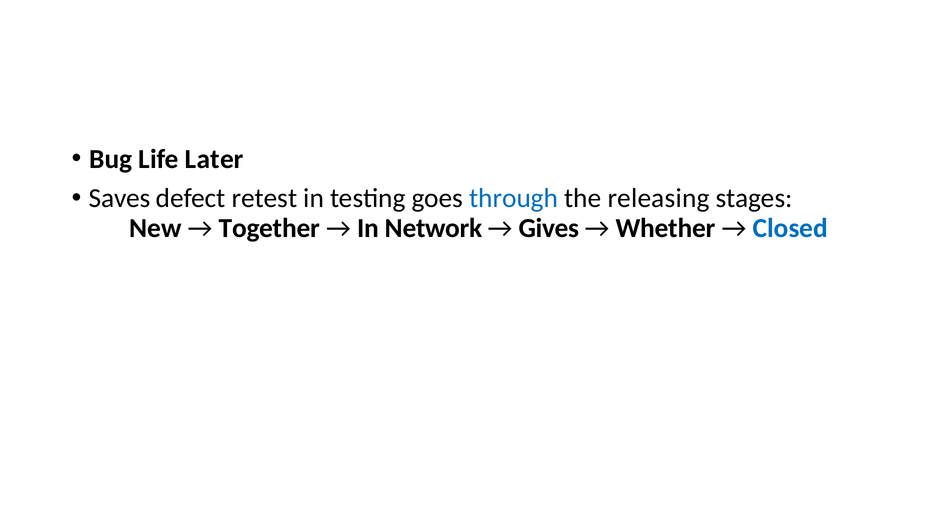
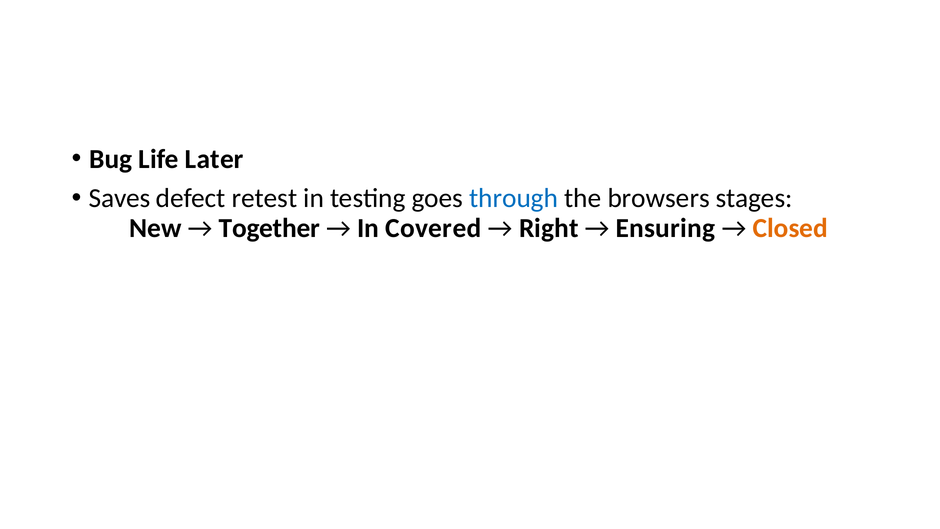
releasing: releasing -> browsers
Network: Network -> Covered
Gives: Gives -> Right
Whether: Whether -> Ensuring
Closed colour: blue -> orange
